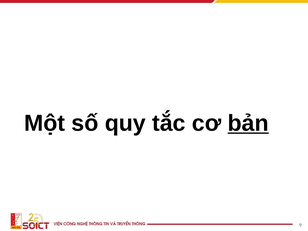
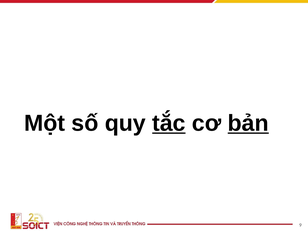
tắc underline: none -> present
